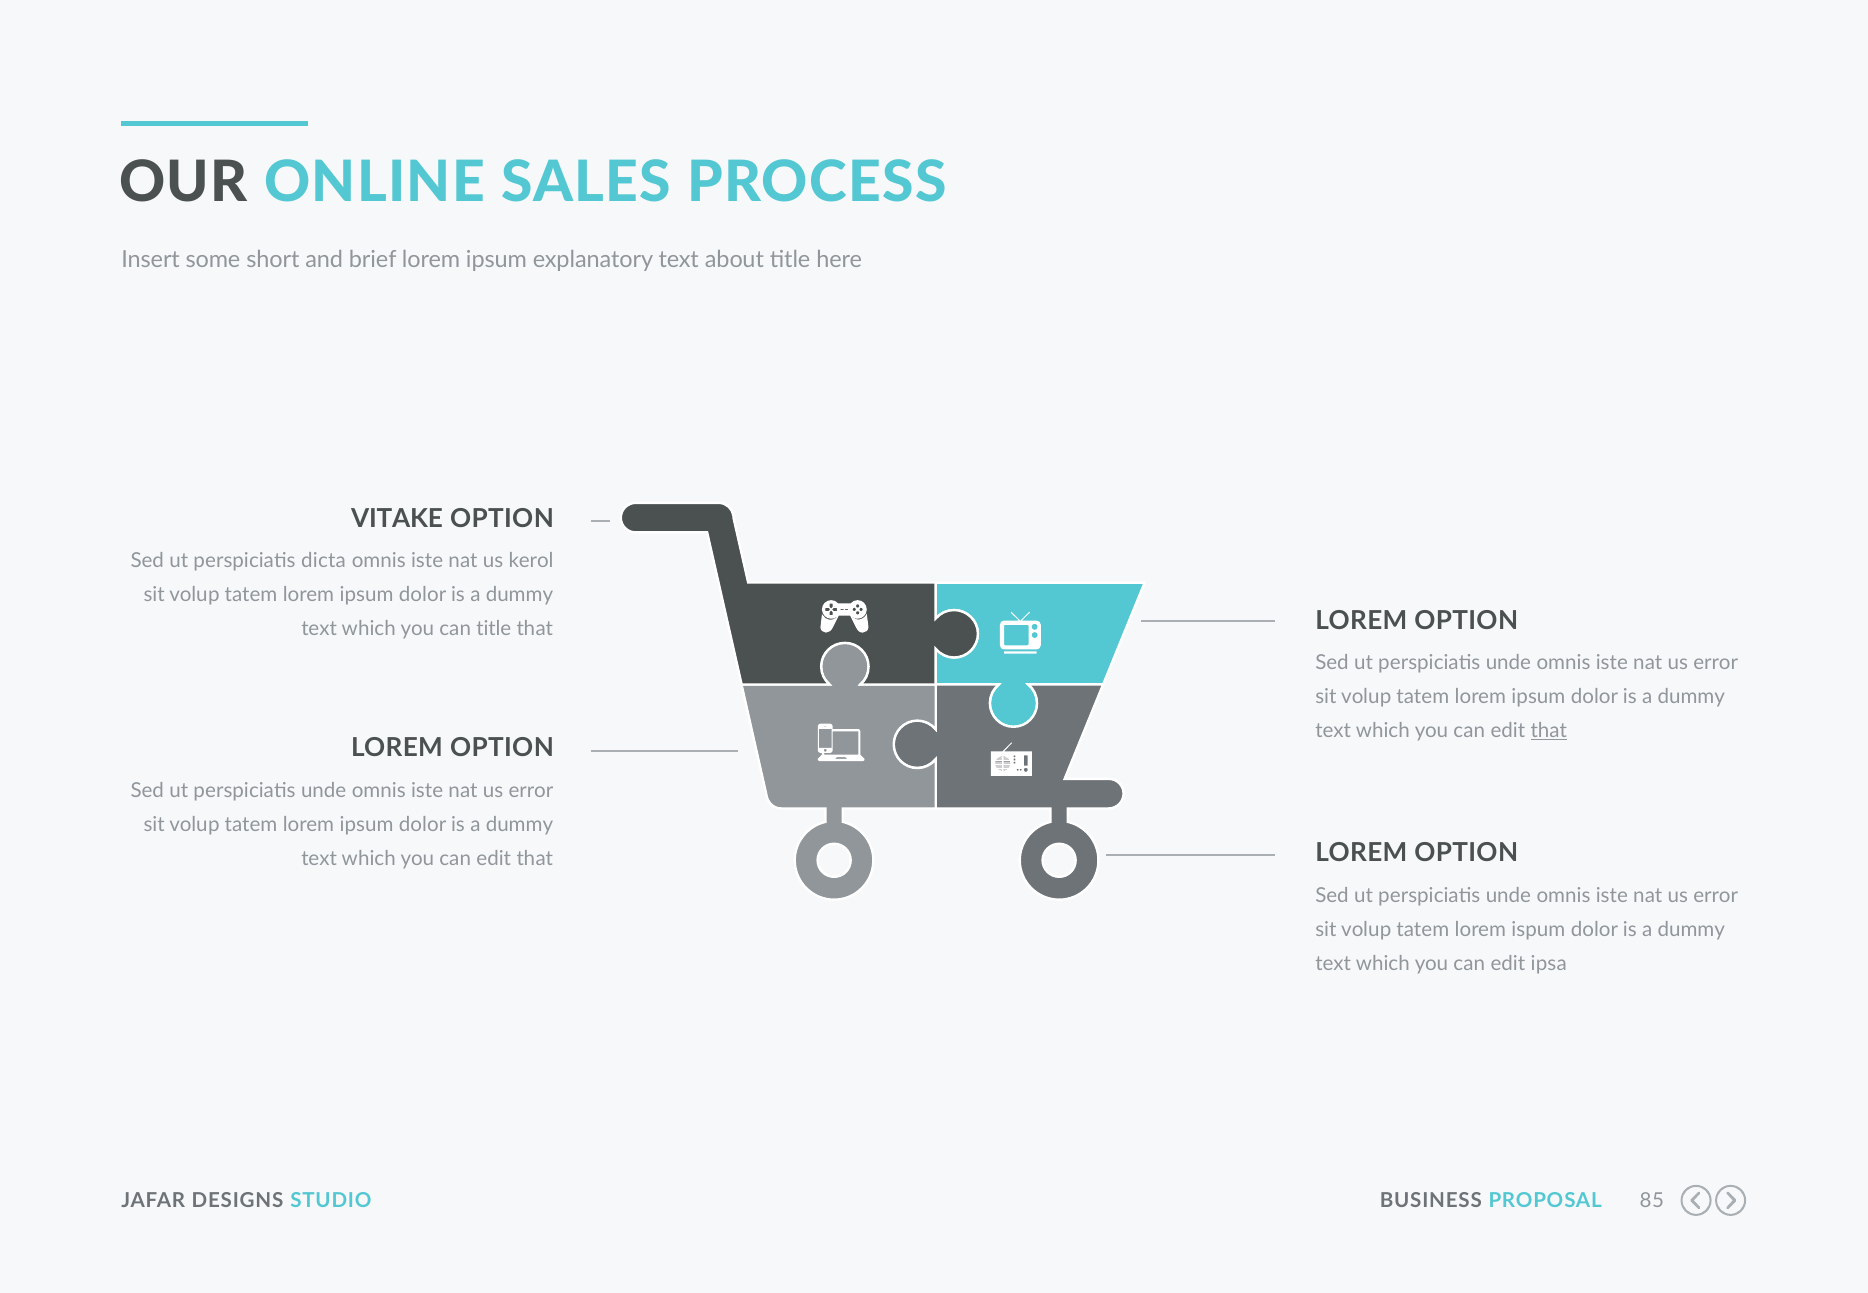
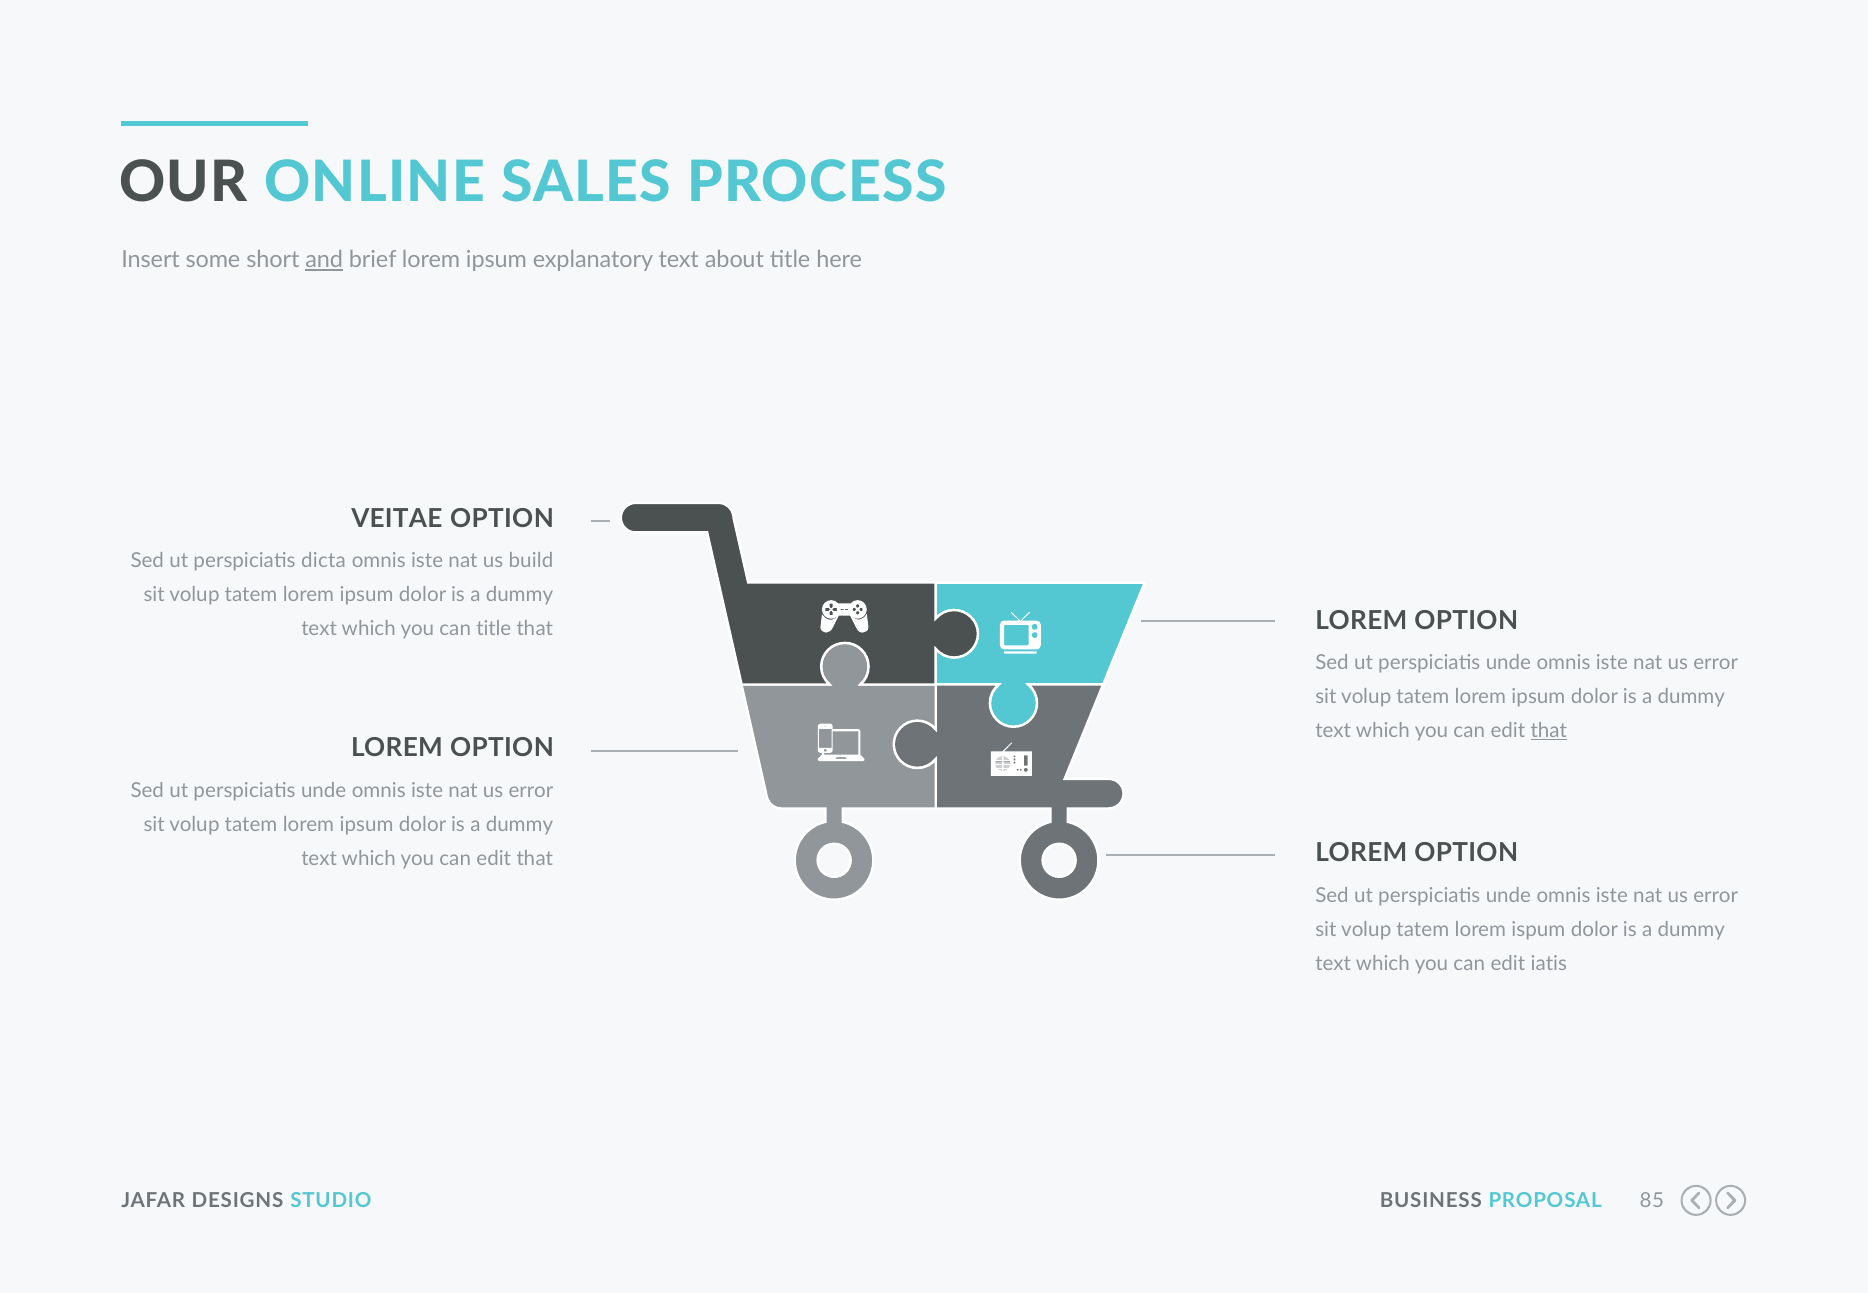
and underline: none -> present
VITAKE: VITAKE -> VEITAE
kerol: kerol -> build
ipsa: ipsa -> iatis
